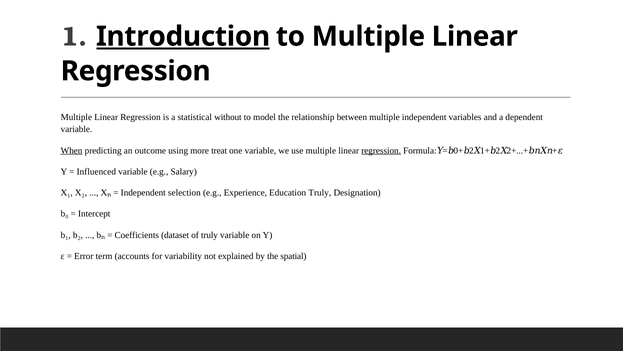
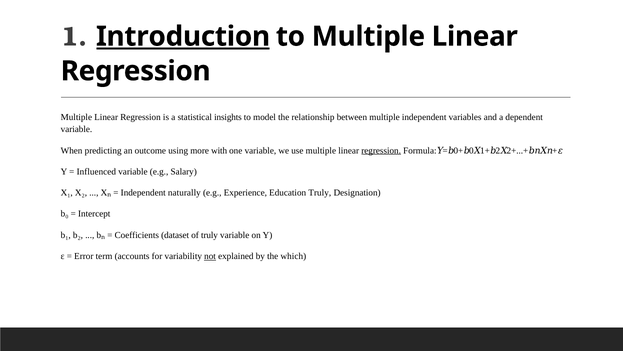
without: without -> insights
When underline: present -> none
treat: treat -> with
2 at (471, 150): 2 -> 0
selection: selection -> naturally
not underline: none -> present
spatial: spatial -> which
